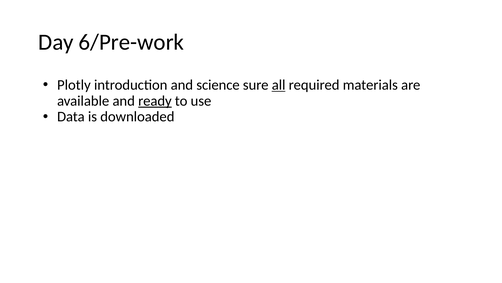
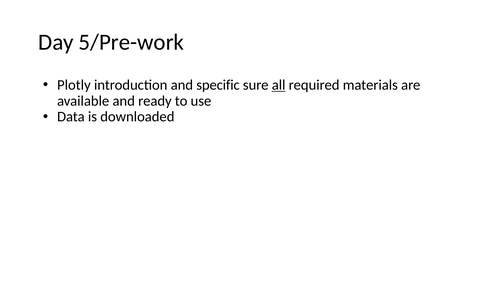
6/Pre-work: 6/Pre-work -> 5/Pre-work
science: science -> specific
ready underline: present -> none
